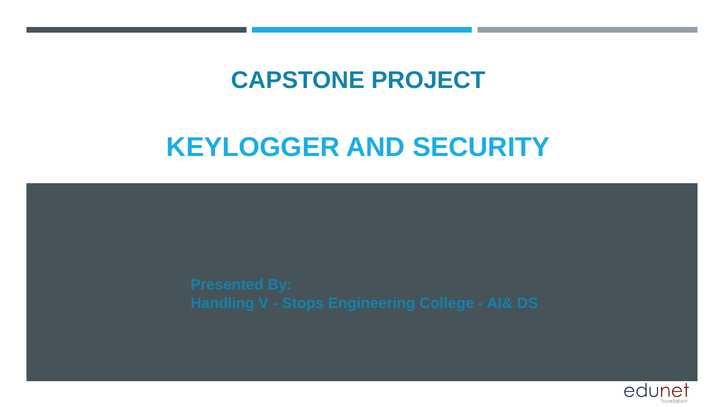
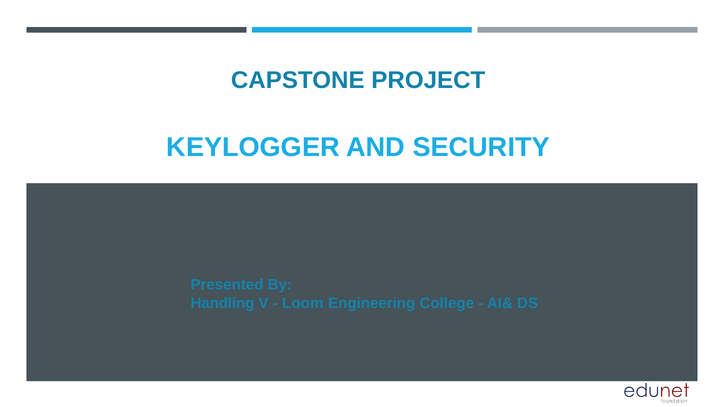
Stops: Stops -> Loom
